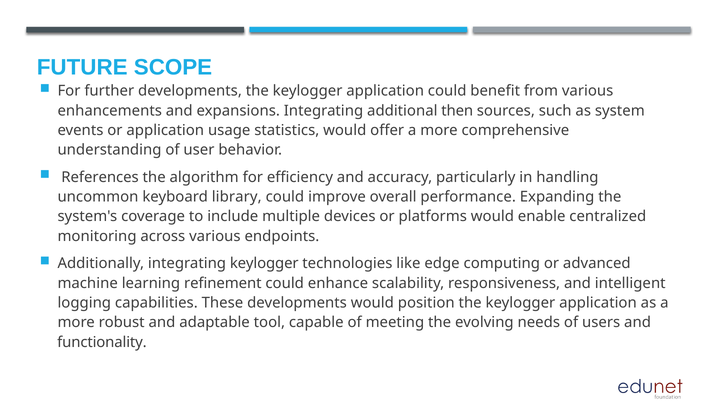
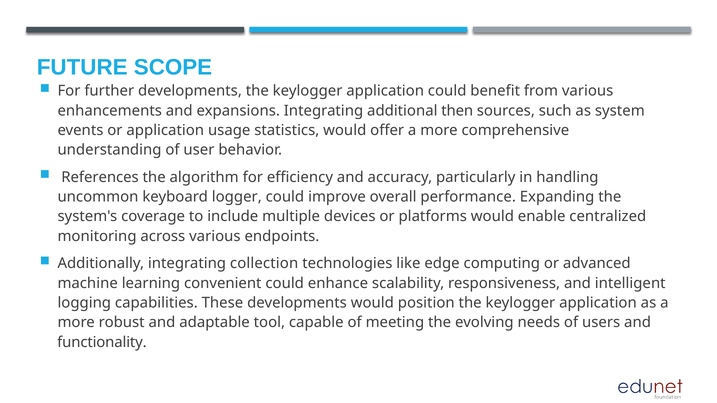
library: library -> logger
integrating keylogger: keylogger -> collection
refinement: refinement -> convenient
